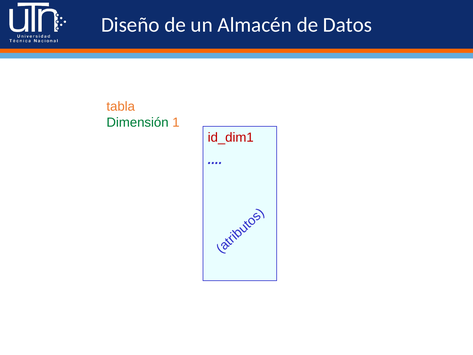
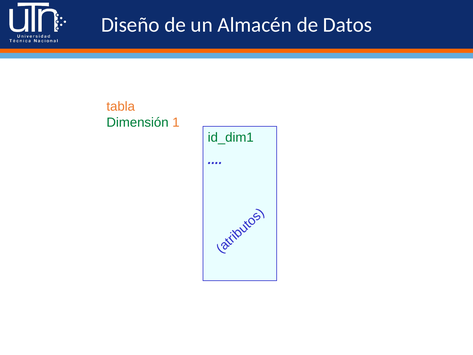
id_dim1 colour: red -> green
